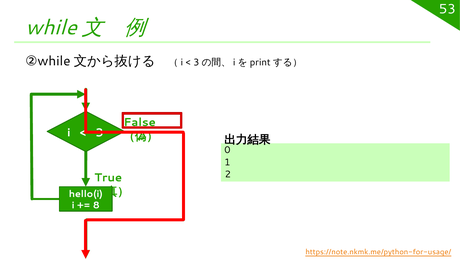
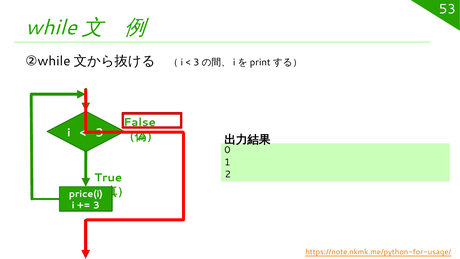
hello(i: hello(i -> price(i
8 at (96, 205): 8 -> 3
